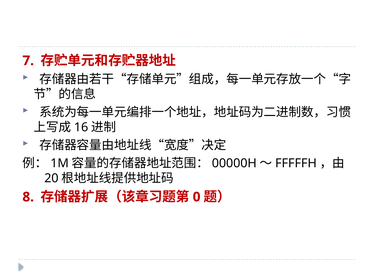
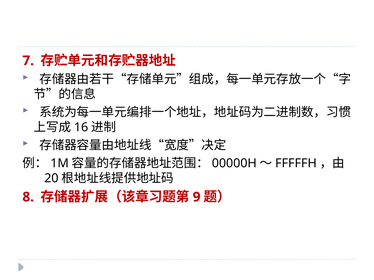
0: 0 -> 9
